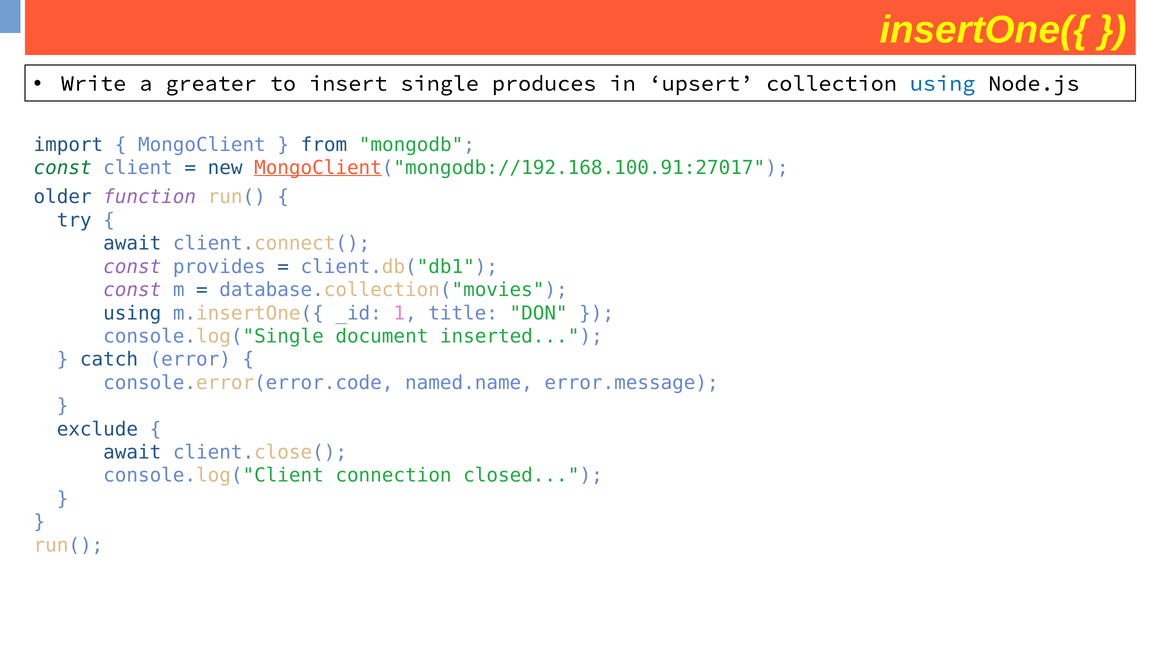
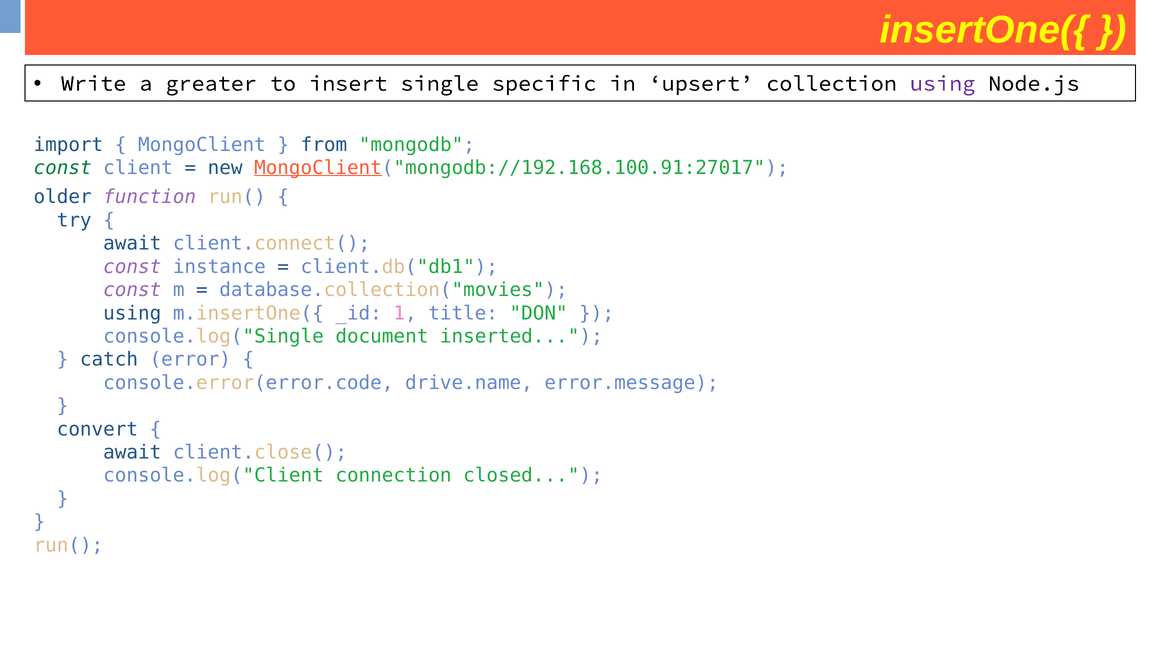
produces: produces -> specific
using at (943, 83) colour: blue -> purple
provides: provides -> instance
named.name: named.name -> drive.name
exclude: exclude -> convert
